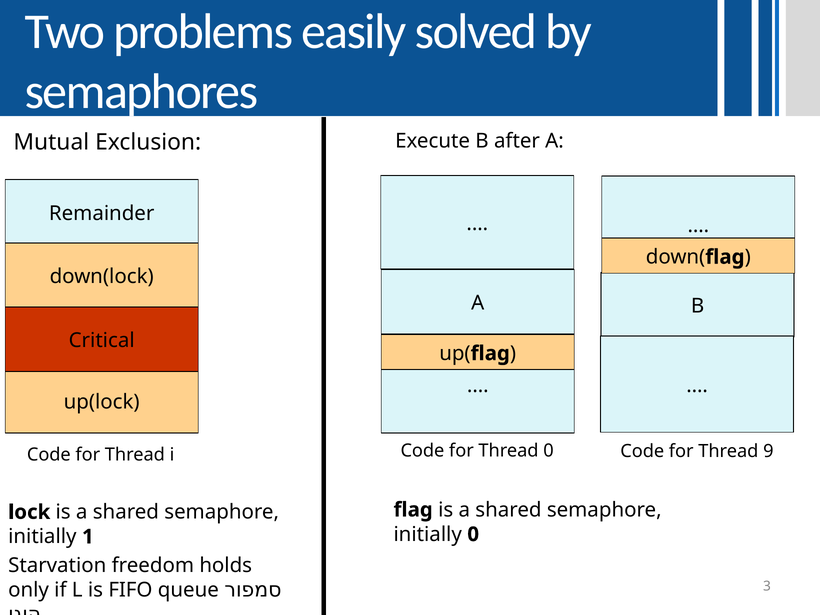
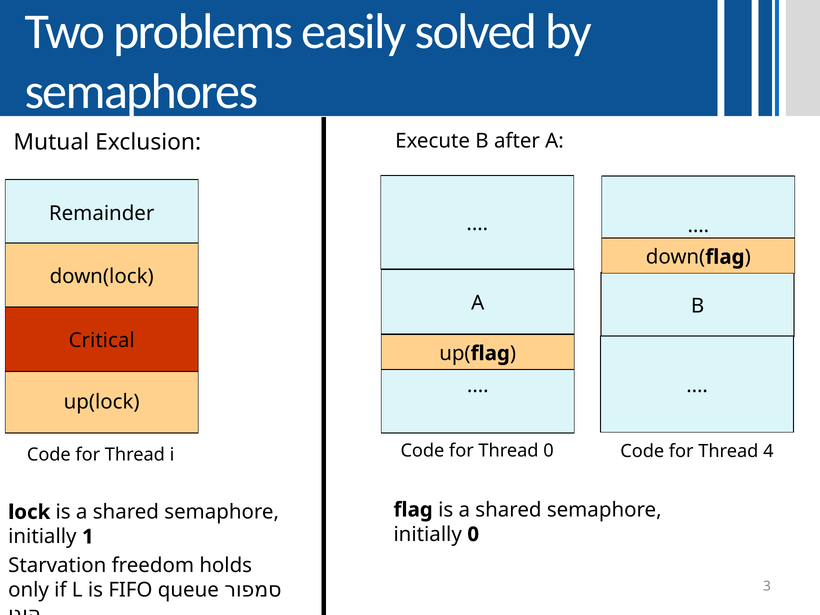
9: 9 -> 4
